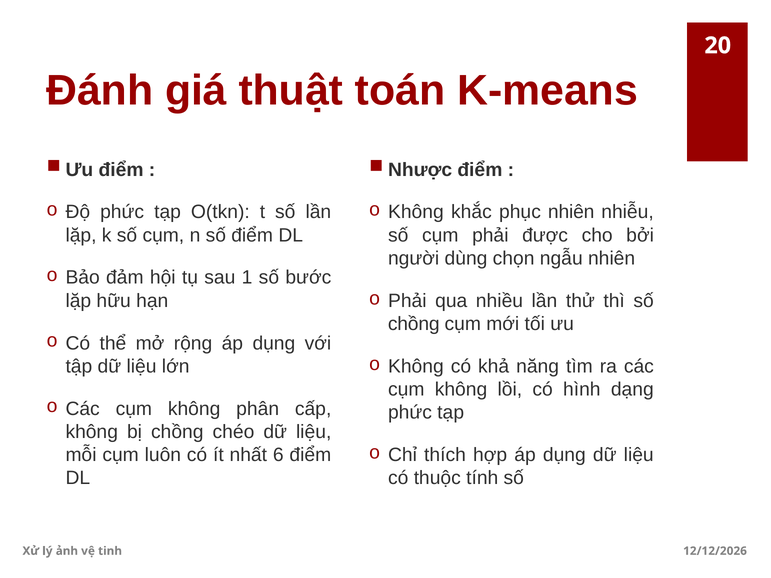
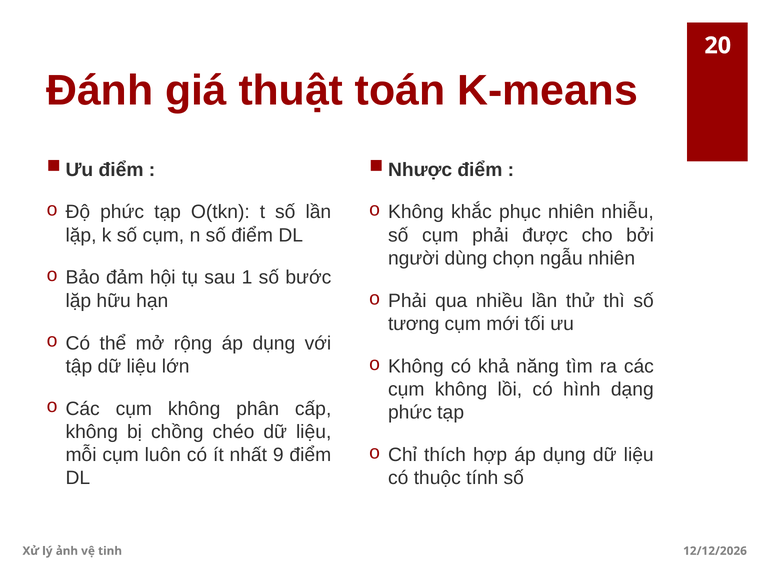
chồng at (414, 324): chồng -> tương
6: 6 -> 9
